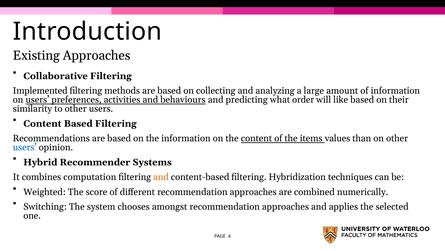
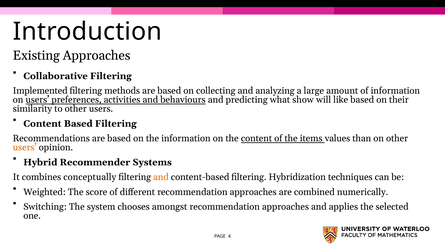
order: order -> show
users at (25, 147) colour: blue -> orange
computation: computation -> conceptually
